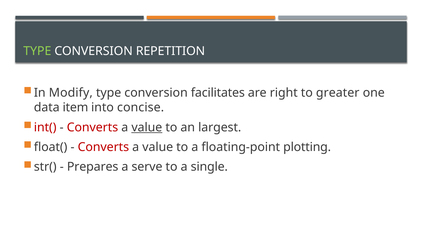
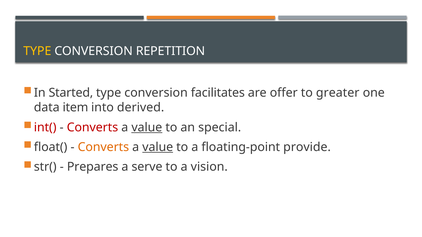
TYPE at (37, 51) colour: light green -> yellow
Modify: Modify -> Started
right: right -> offer
concise: concise -> derived
largest: largest -> special
Converts at (103, 147) colour: red -> orange
value at (158, 147) underline: none -> present
plotting: plotting -> provide
single: single -> vision
